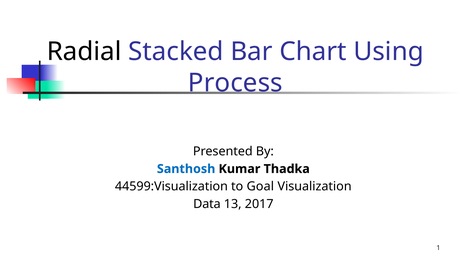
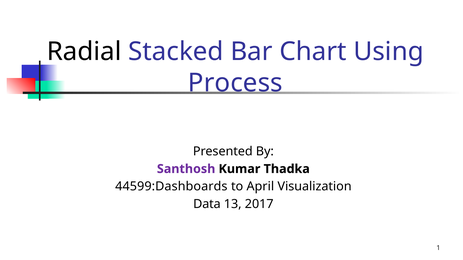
Santhosh colour: blue -> purple
44599:Visualization: 44599:Visualization -> 44599:Dashboards
Goal: Goal -> April
